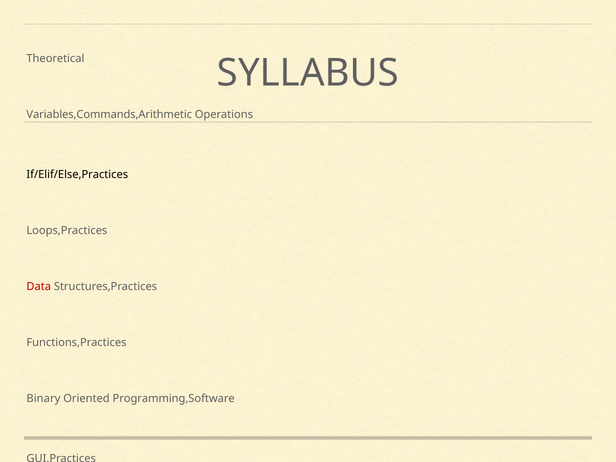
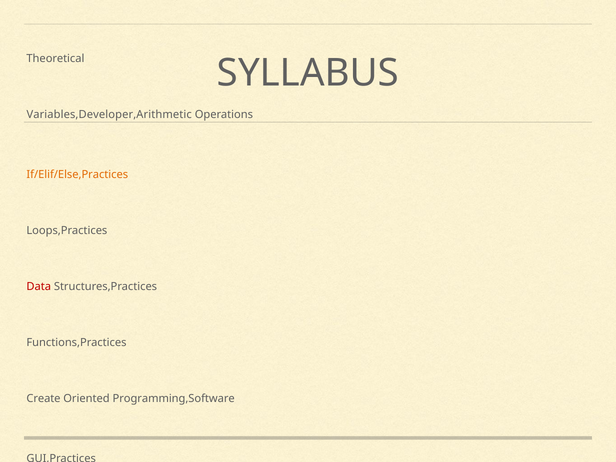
Variables,Commands,Arithmetic: Variables,Commands,Arithmetic -> Variables,Developer,Arithmetic
If/Elif/Else,Practices colour: black -> orange
Binary: Binary -> Create
